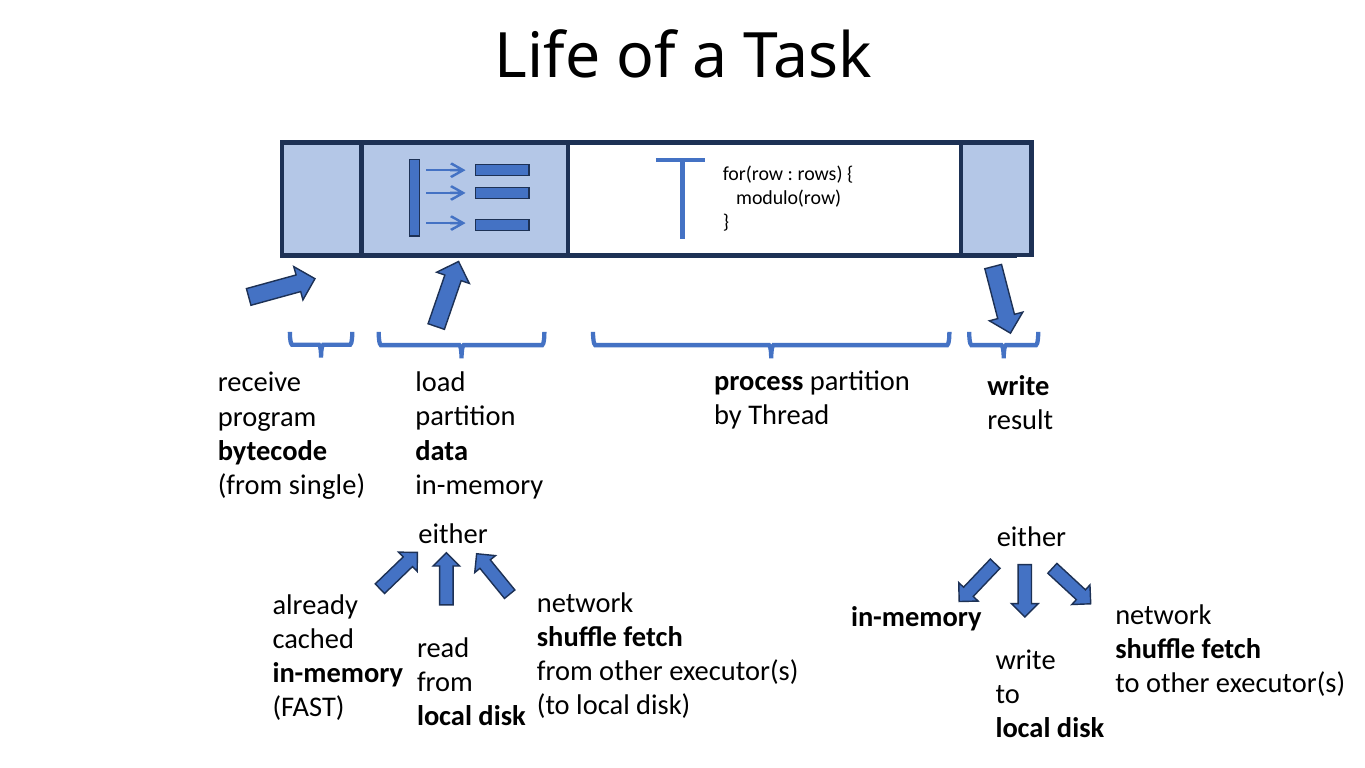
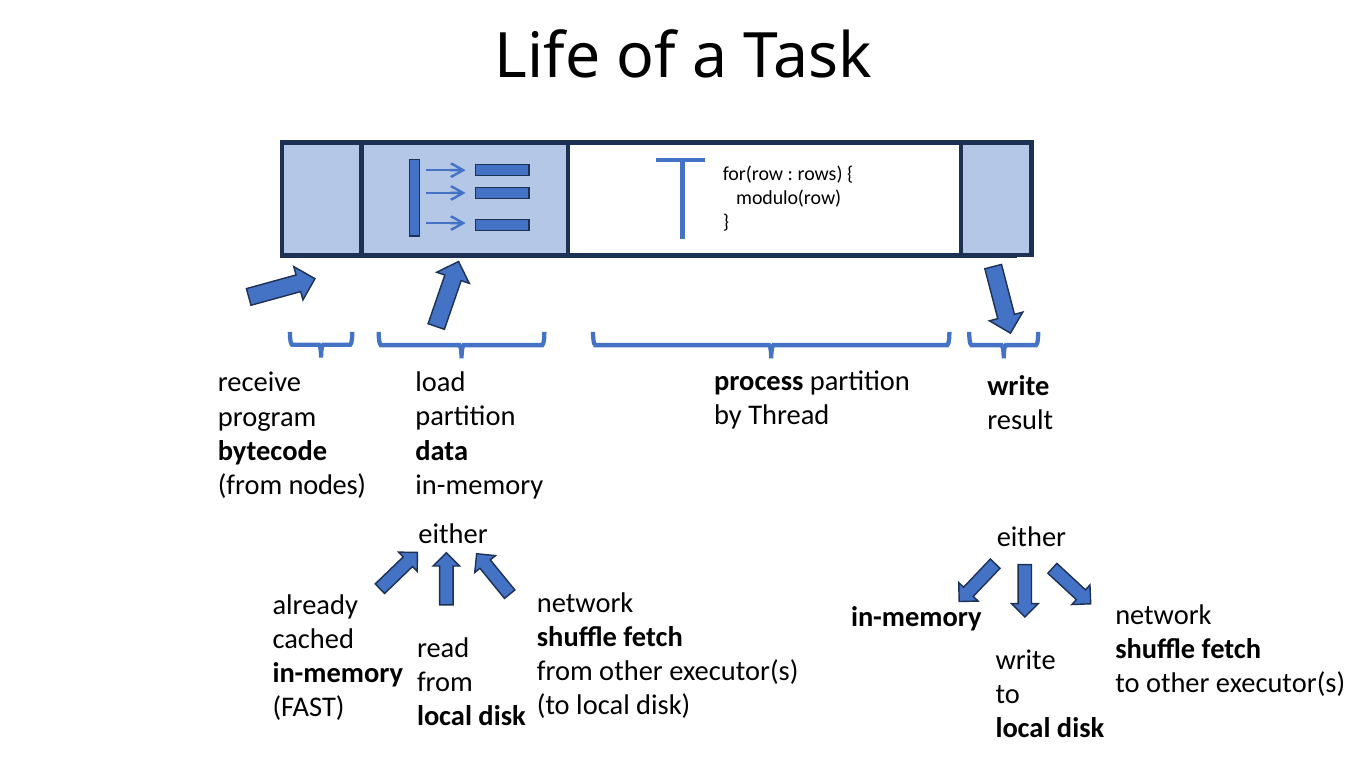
single: single -> nodes
